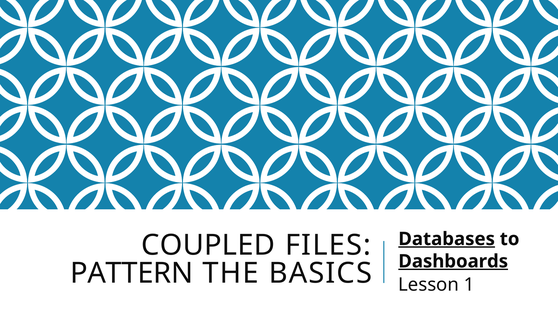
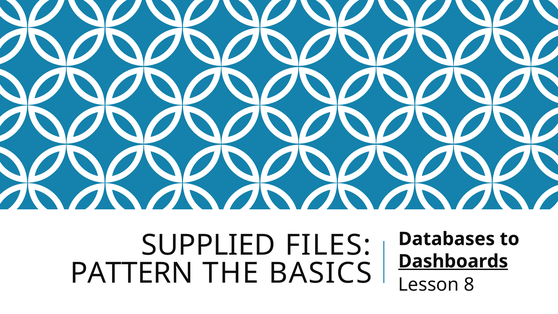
Databases underline: present -> none
COUPLED: COUPLED -> SUPPLIED
1: 1 -> 8
